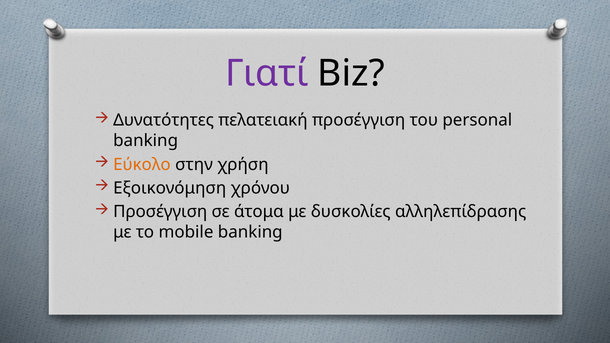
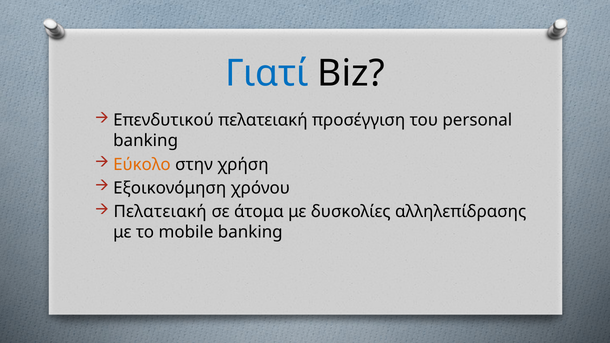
Γιατί colour: purple -> blue
Δυνατότητες: Δυνατότητες -> Επενδυτικού
Προσέγγιση at (160, 212): Προσέγγιση -> Πελατειακή
